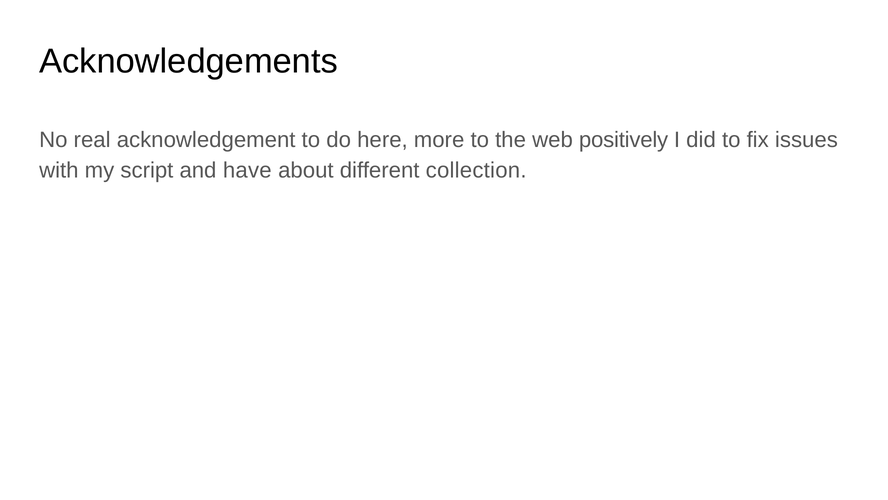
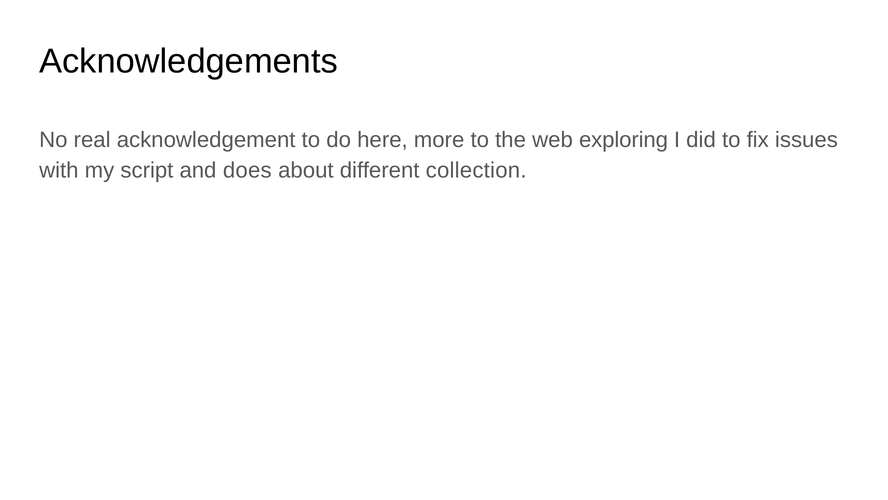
positively: positively -> exploring
have: have -> does
